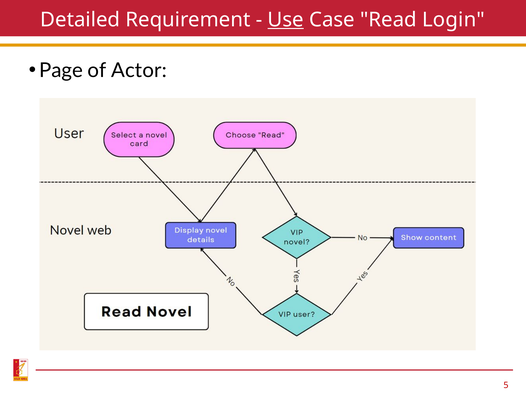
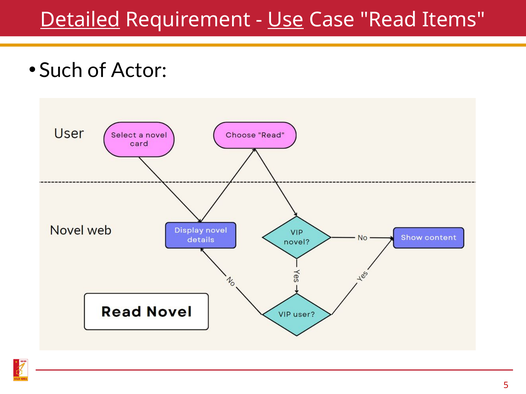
Detailed underline: none -> present
Login: Login -> Items
Page: Page -> Such
